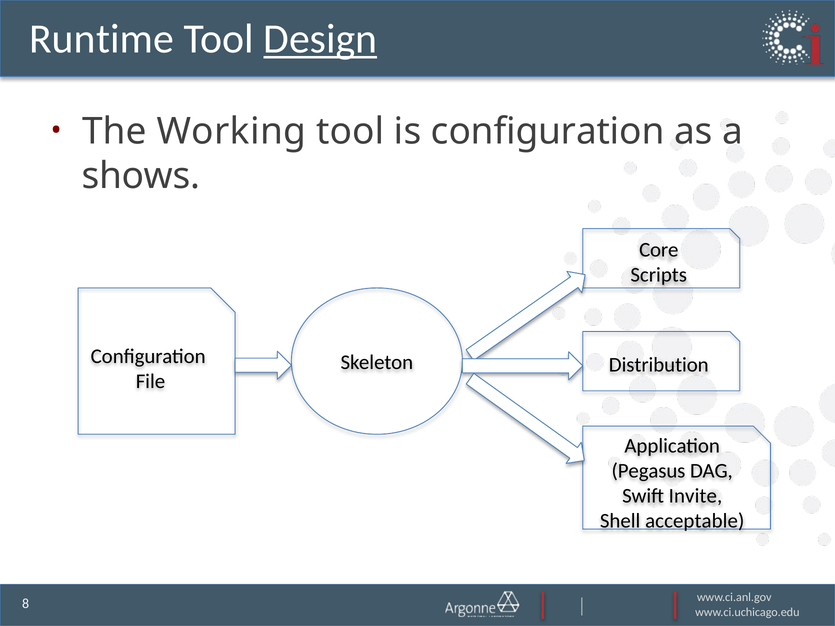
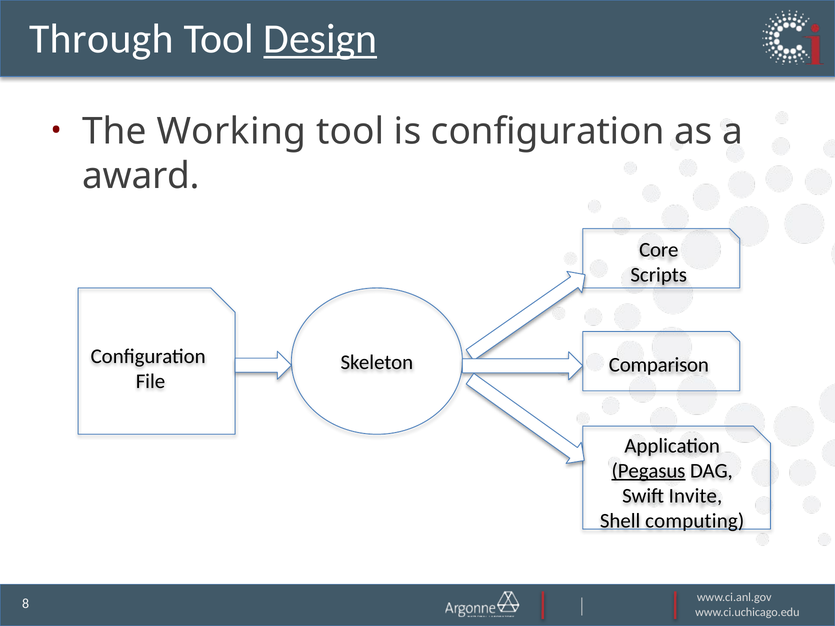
Runtime: Runtime -> Through
shows: shows -> award
Distribution: Distribution -> Comparison
Pegasus underline: none -> present
acceptable: acceptable -> computing
